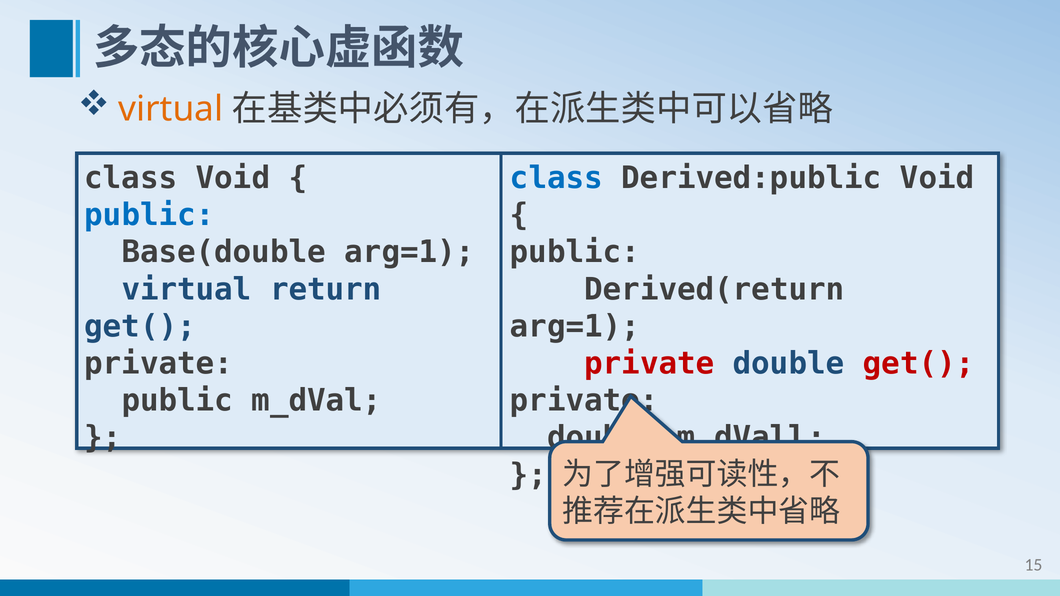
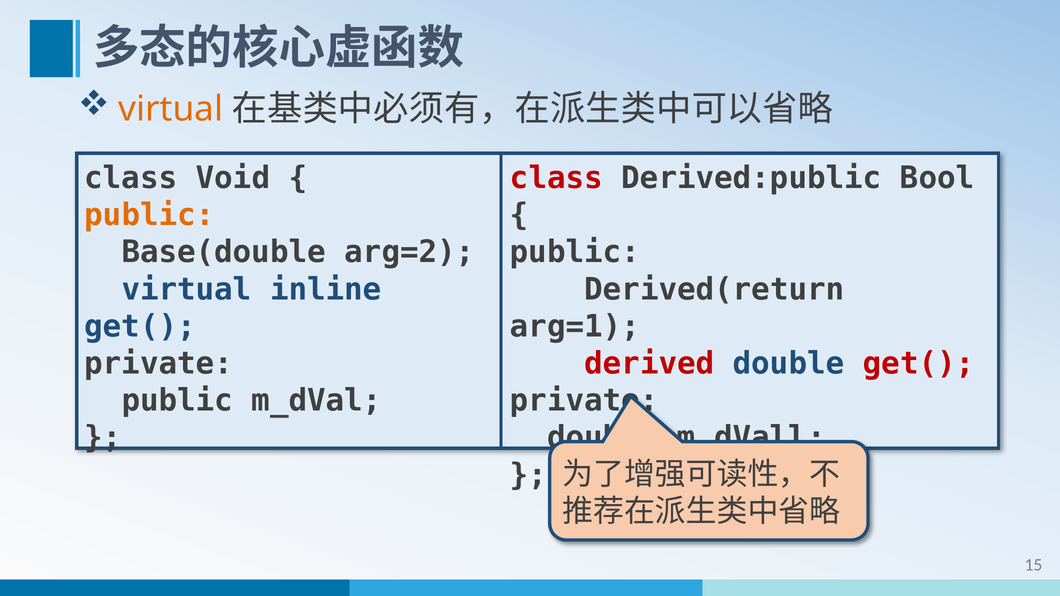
class at (556, 178) colour: blue -> red
Derived:public Void: Void -> Bool
public at (149, 215) colour: blue -> orange
Base(double arg=1: arg=1 -> arg=2
return: return -> inline
private at (649, 364): private -> derived
